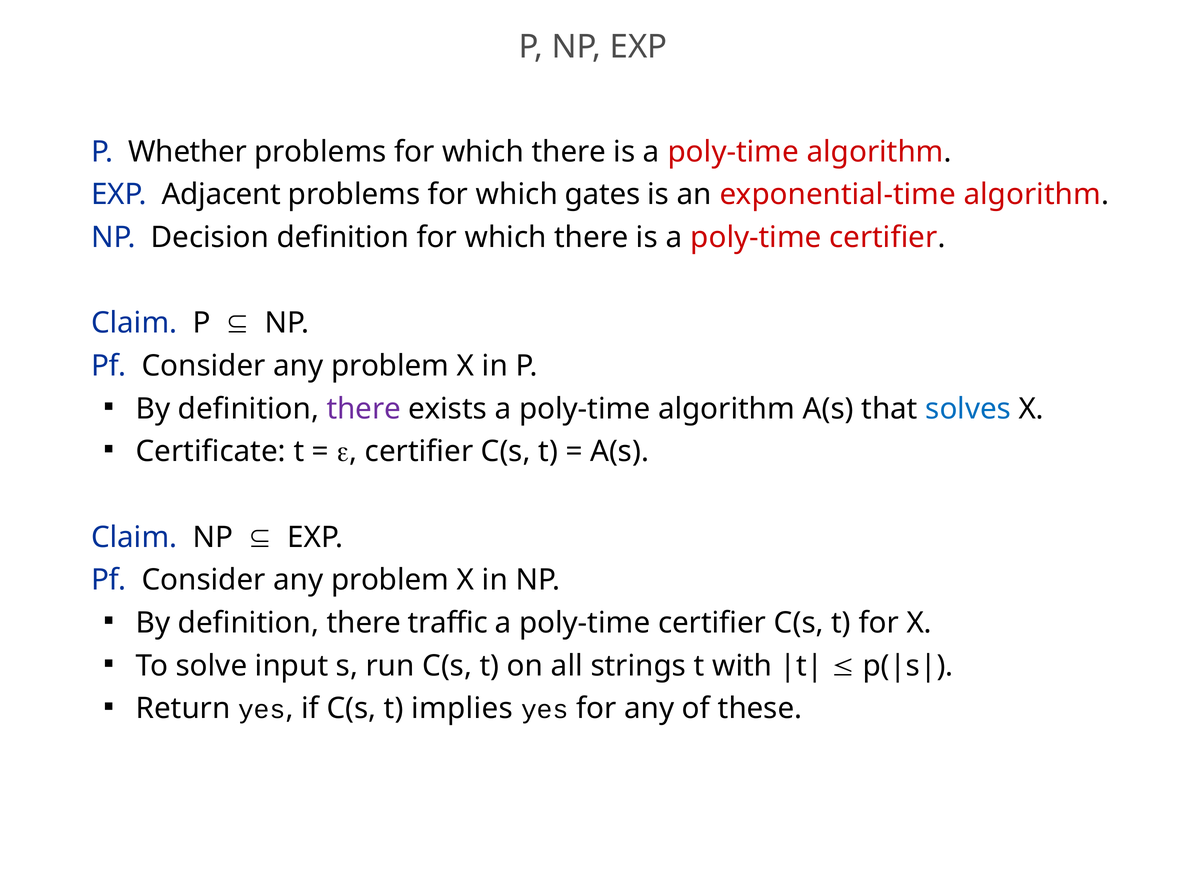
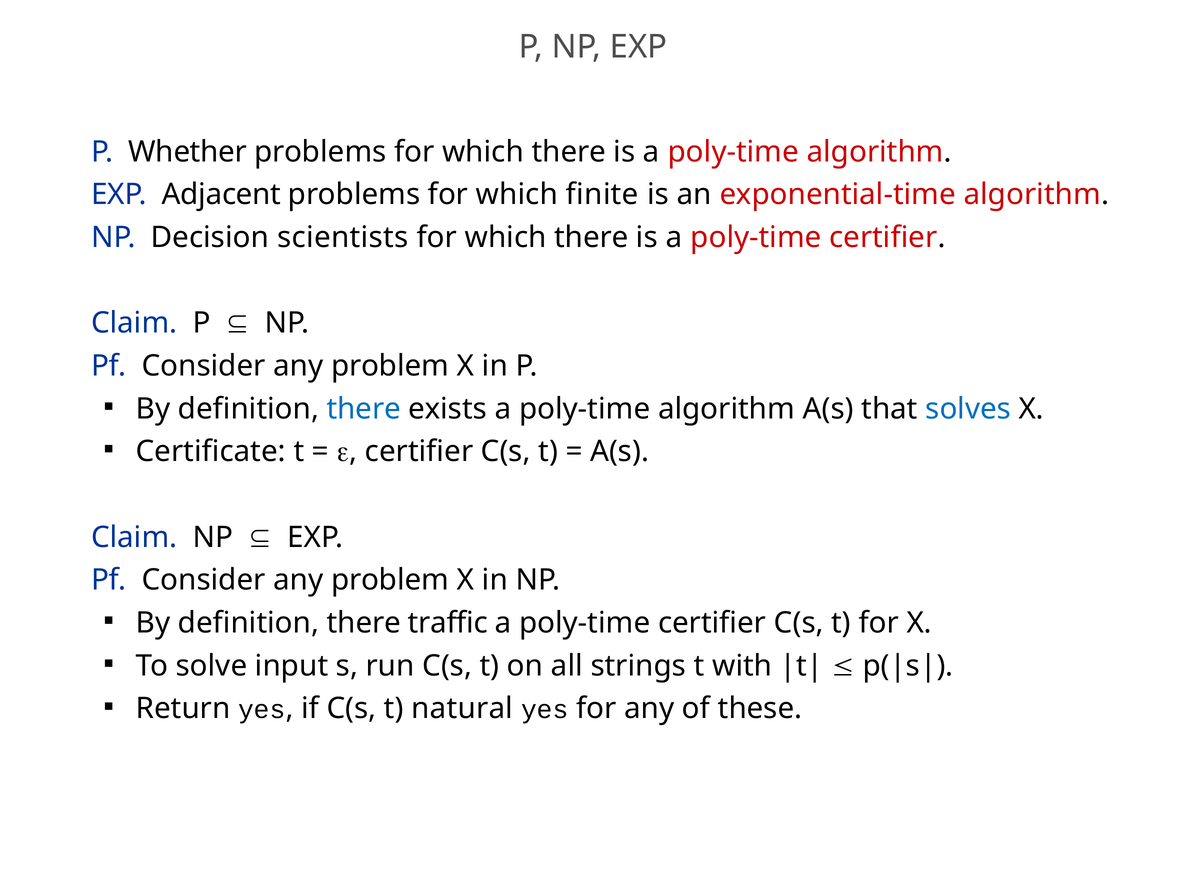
gates: gates -> finite
Decision definition: definition -> scientists
there at (364, 409) colour: purple -> blue
implies: implies -> natural
